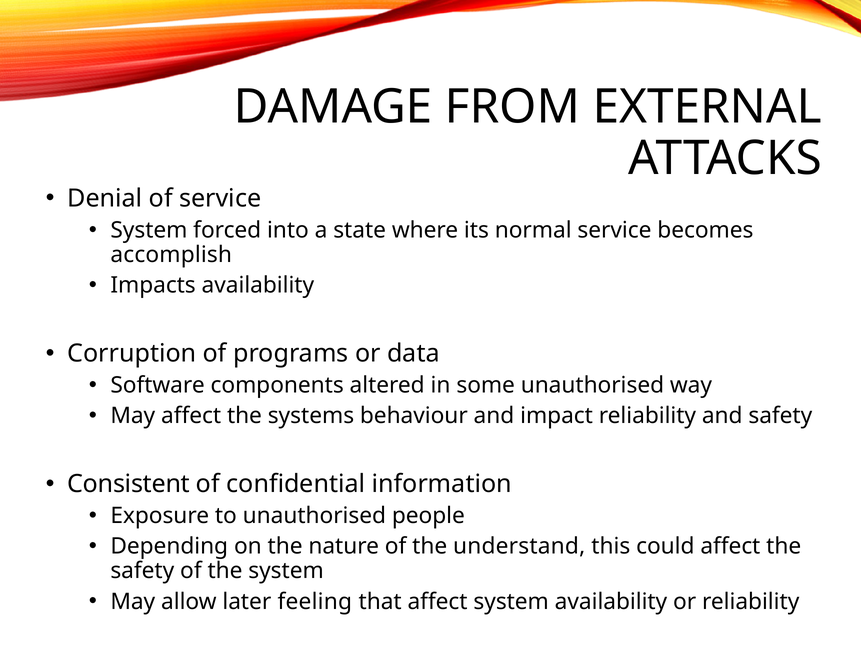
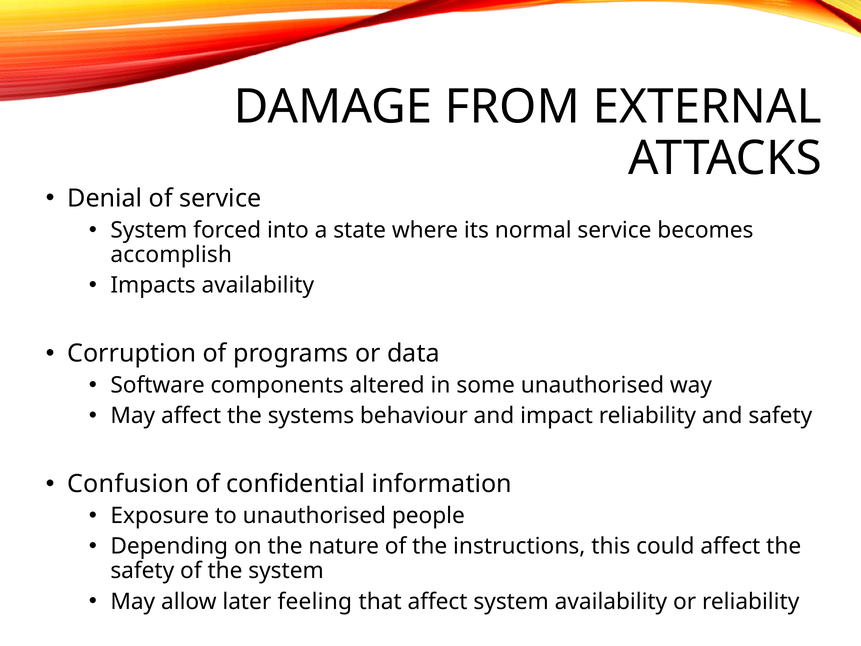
Consistent: Consistent -> Confusion
understand: understand -> instructions
